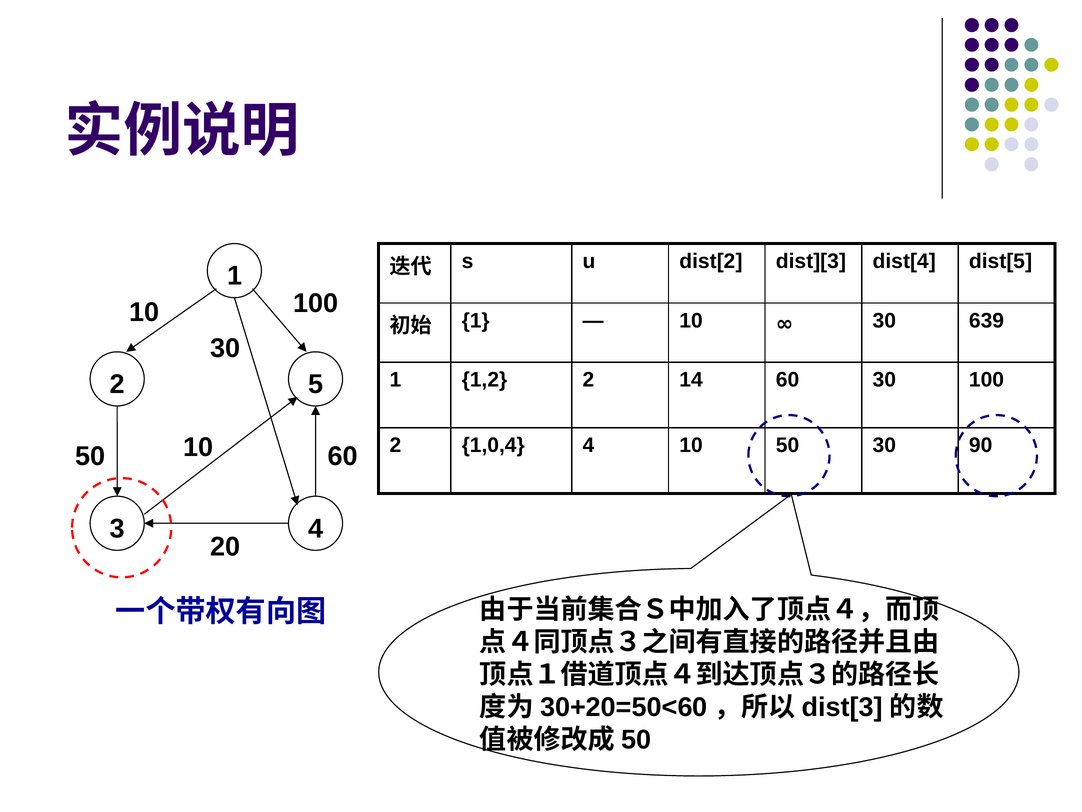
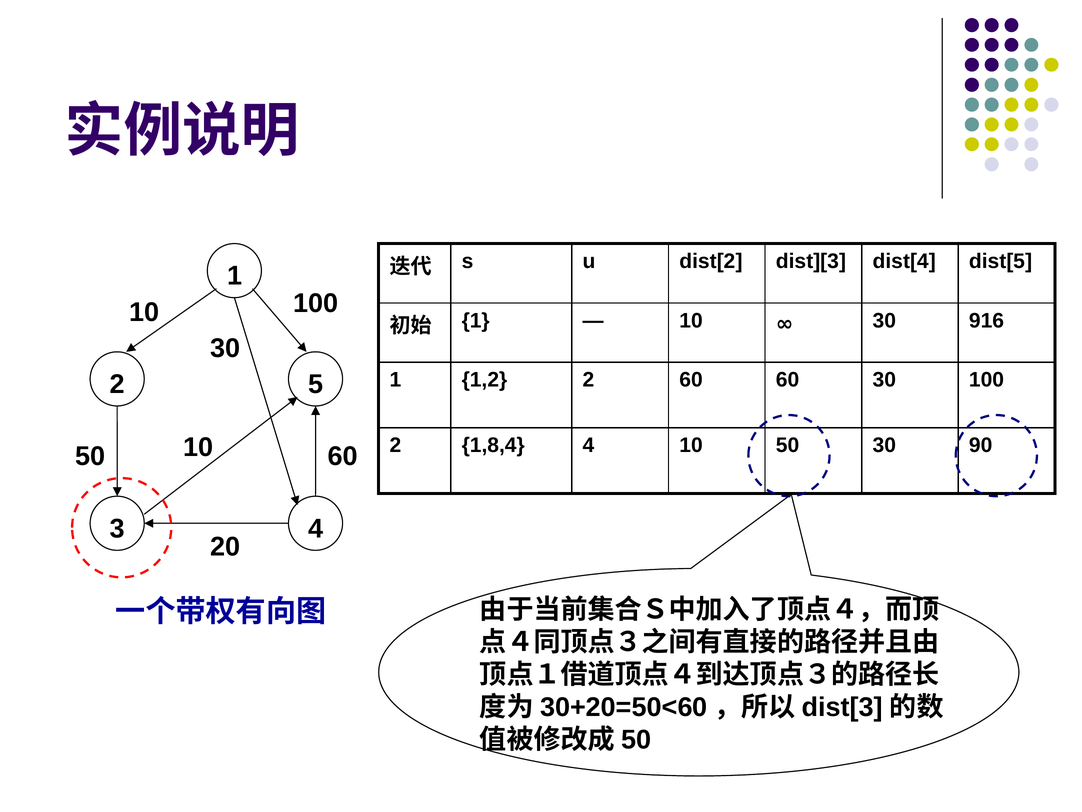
639: 639 -> 916
2 14: 14 -> 60
1,0,4: 1,0,4 -> 1,8,4
